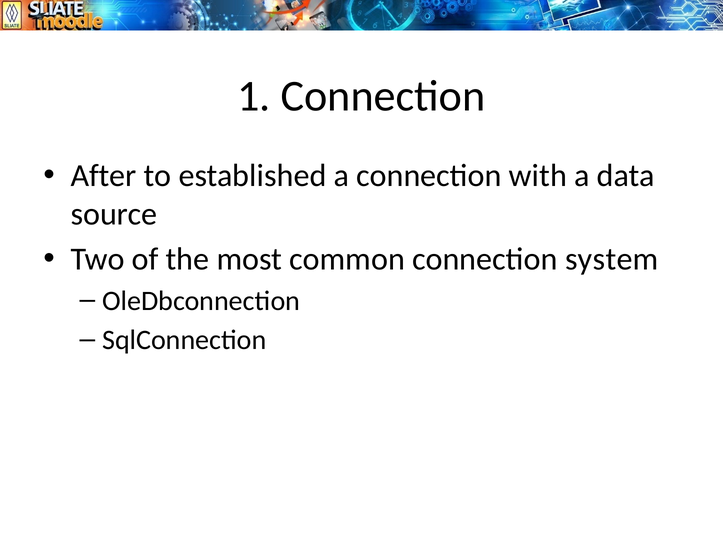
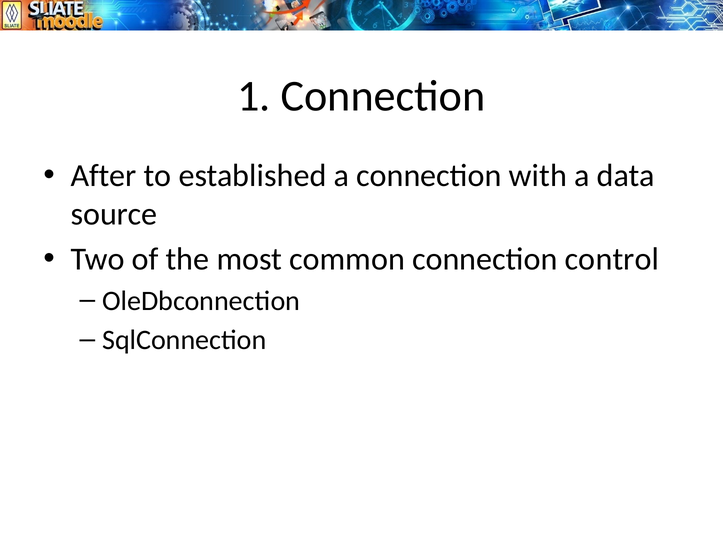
system: system -> control
